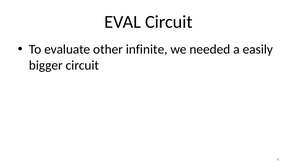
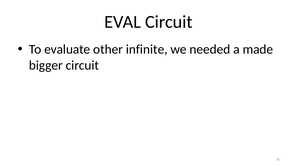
easily: easily -> made
